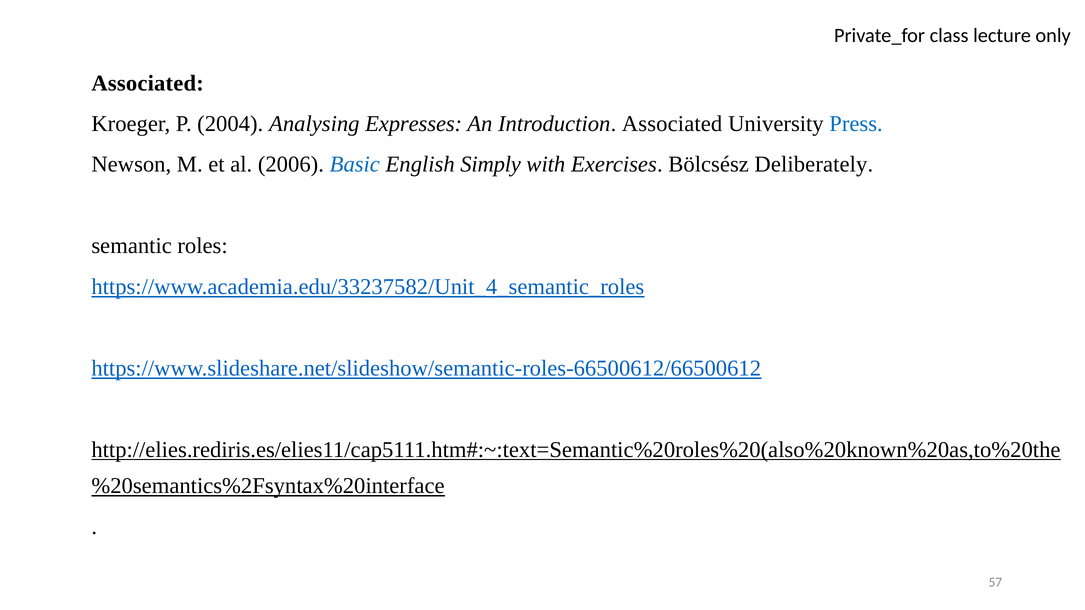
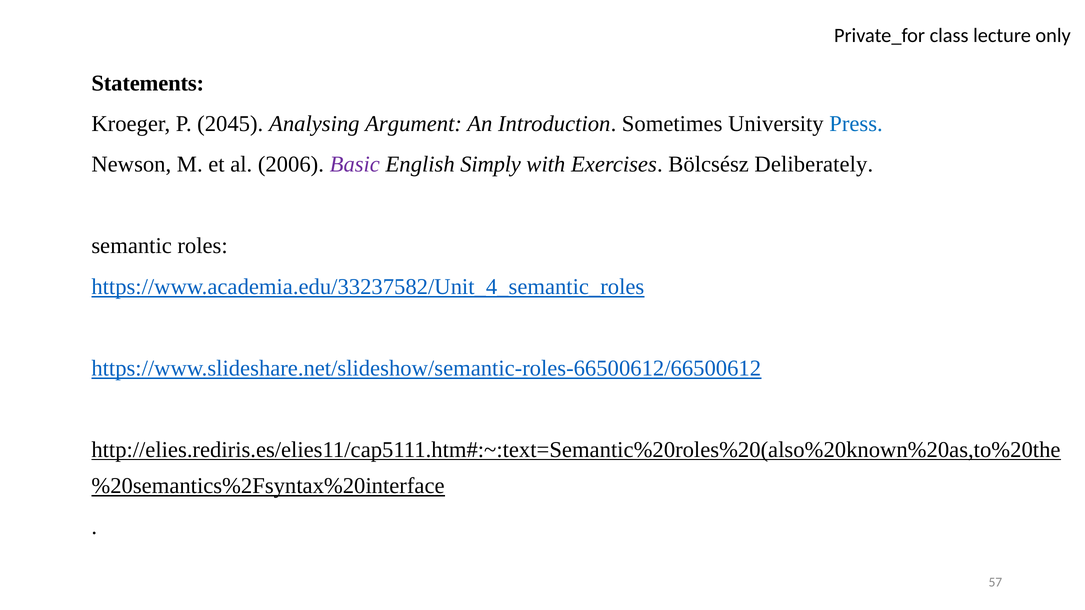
Associated at (148, 83): Associated -> Statements
2004: 2004 -> 2045
Expresses: Expresses -> Argument
Introduction Associated: Associated -> Sometimes
Basic colour: blue -> purple
